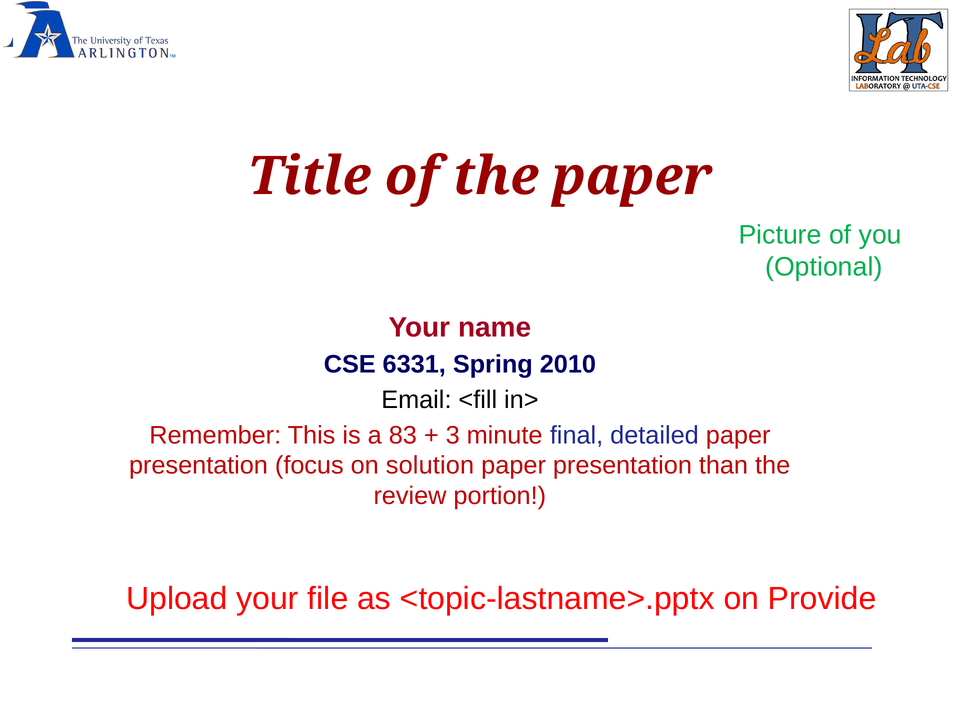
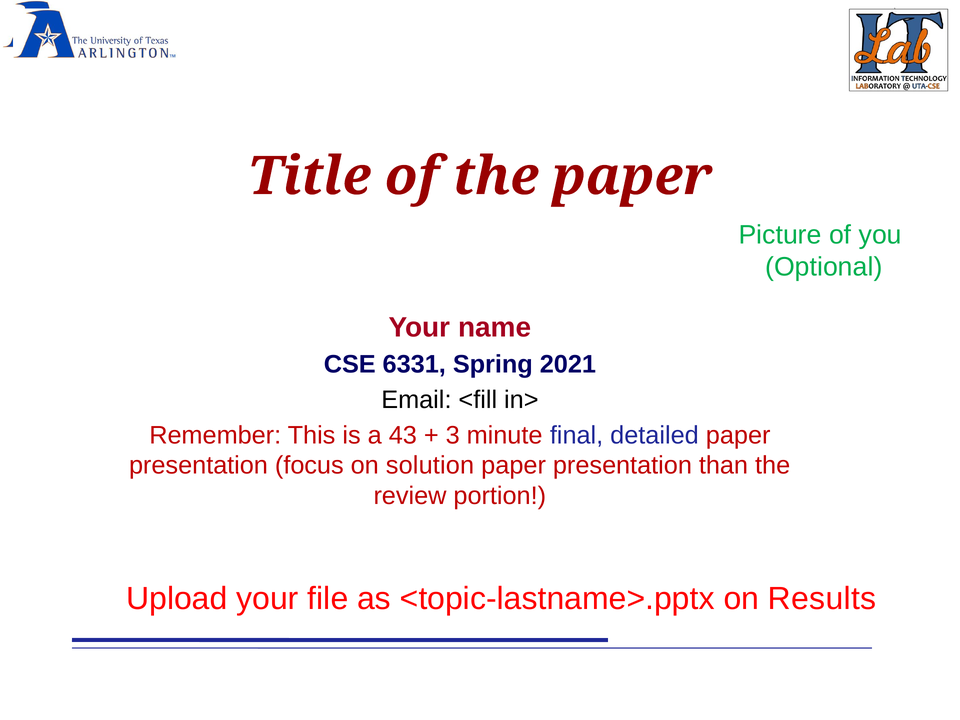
2010: 2010 -> 2021
83: 83 -> 43
Provide: Provide -> Results
